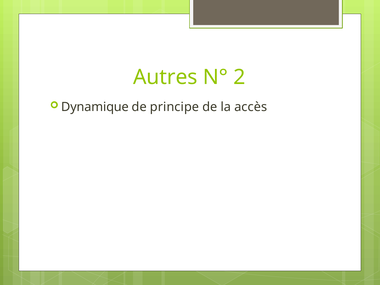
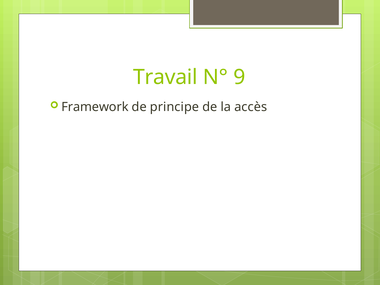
Autres: Autres -> Travail
2: 2 -> 9
Dynamique: Dynamique -> Framework
